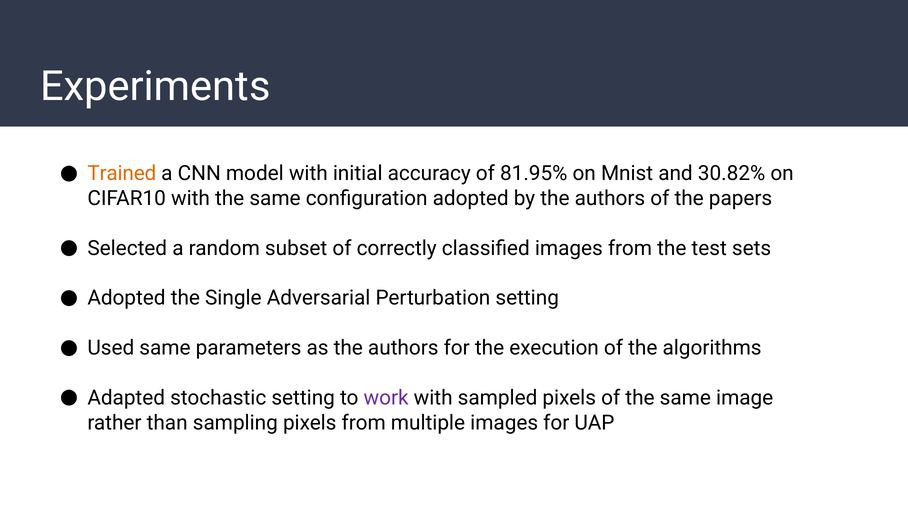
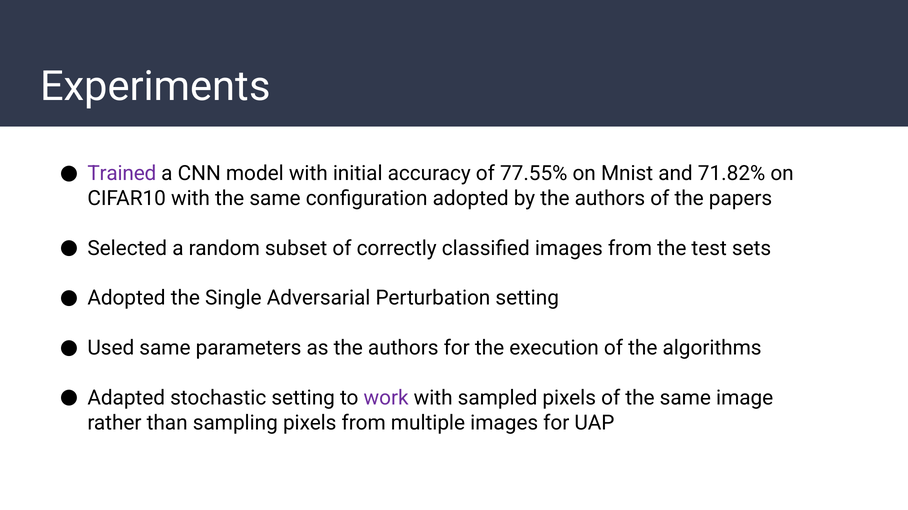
Trained colour: orange -> purple
81.95%: 81.95% -> 77.55%
30.82%: 30.82% -> 71.82%
